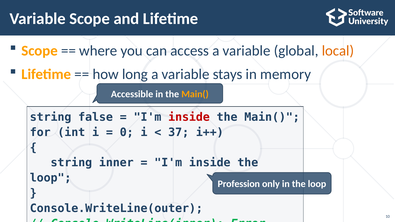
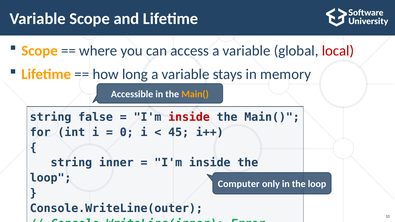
local colour: orange -> red
37: 37 -> 45
Profession: Profession -> Computer
